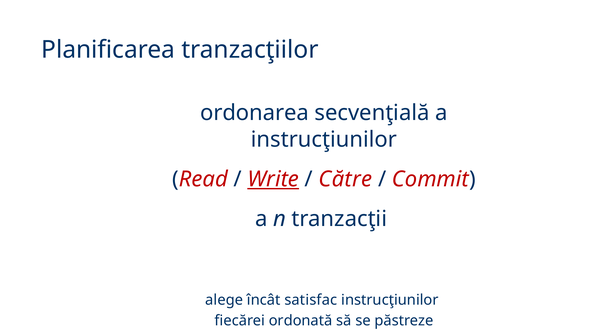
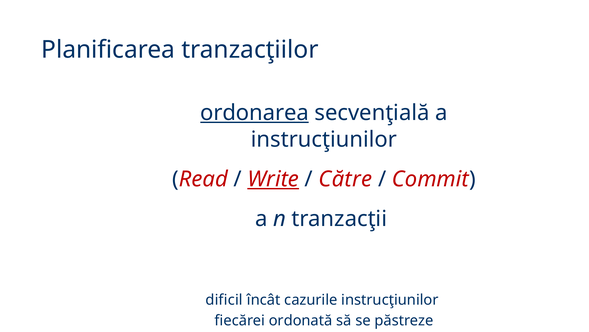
ordonarea underline: none -> present
alege: alege -> dificil
satisfac: satisfac -> cazurile
